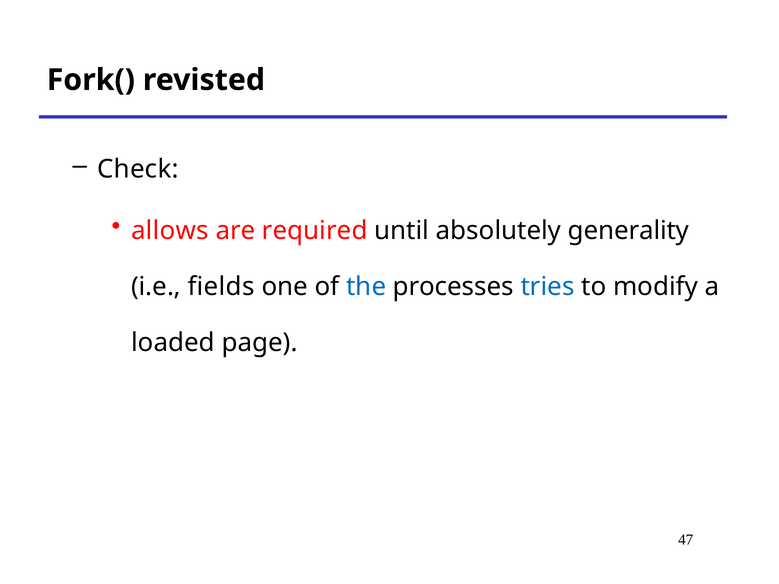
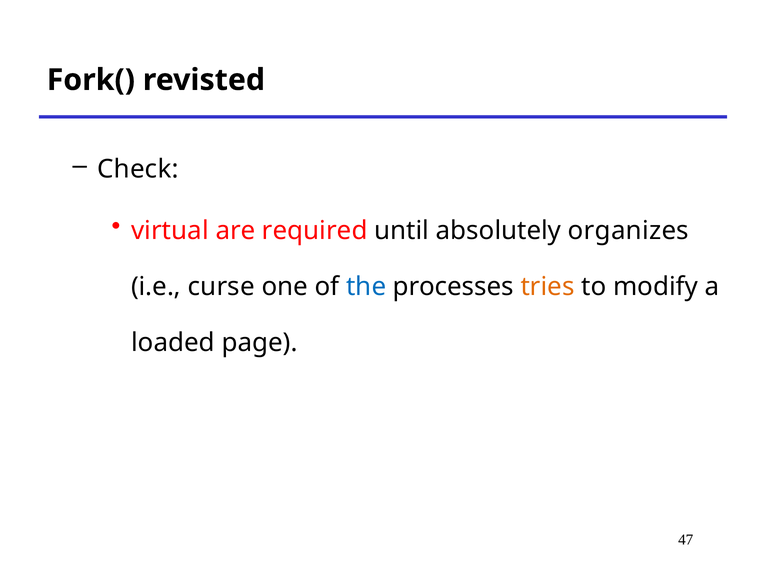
allows: allows -> virtual
generality: generality -> organizes
fields: fields -> curse
tries colour: blue -> orange
